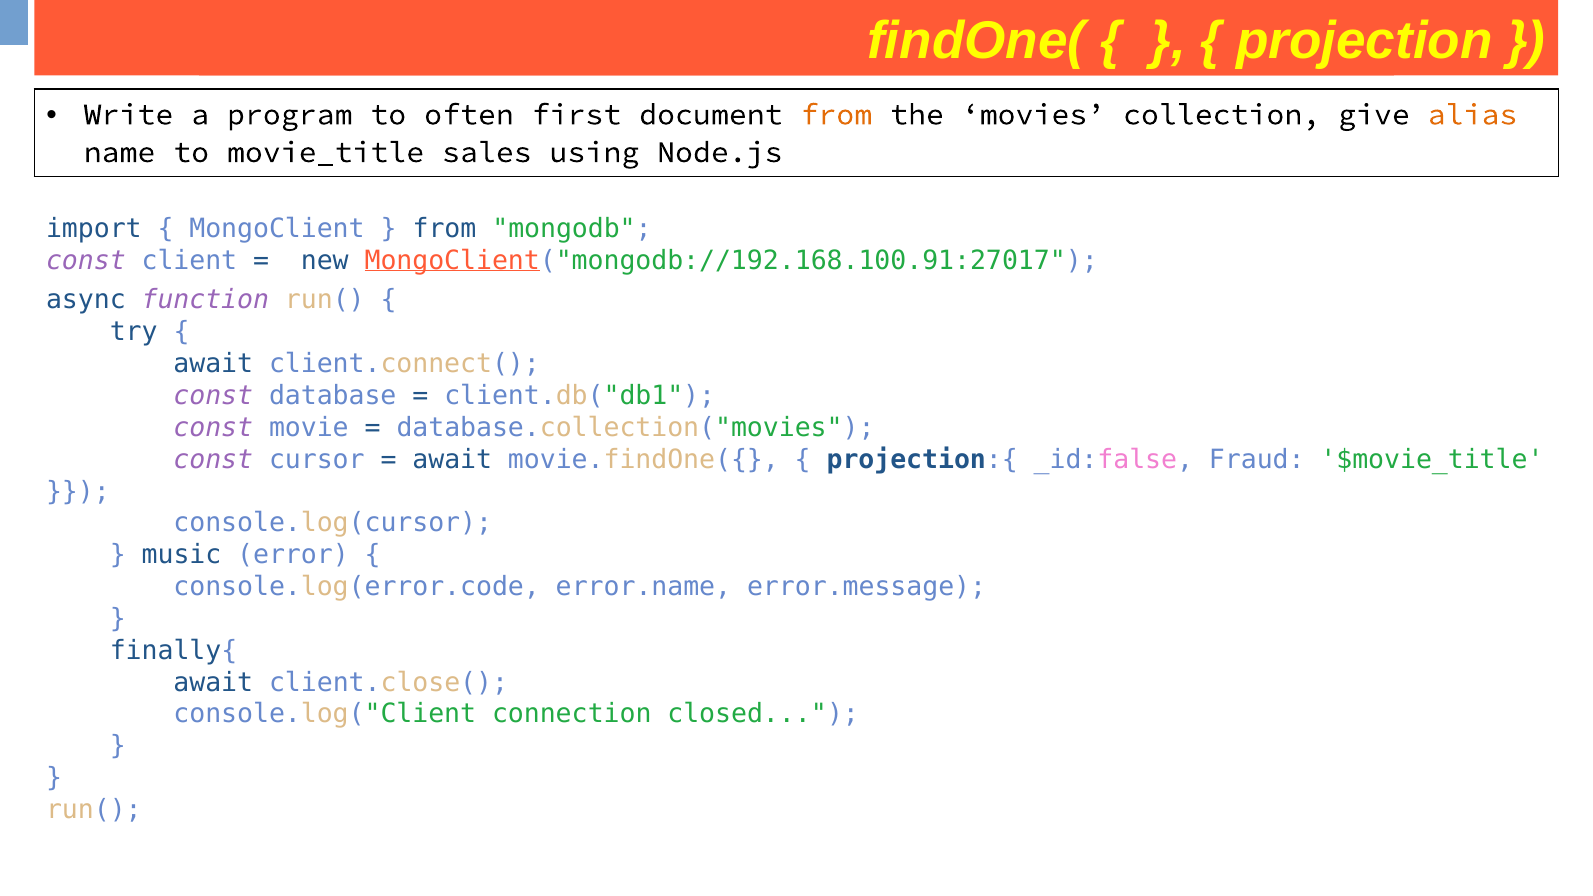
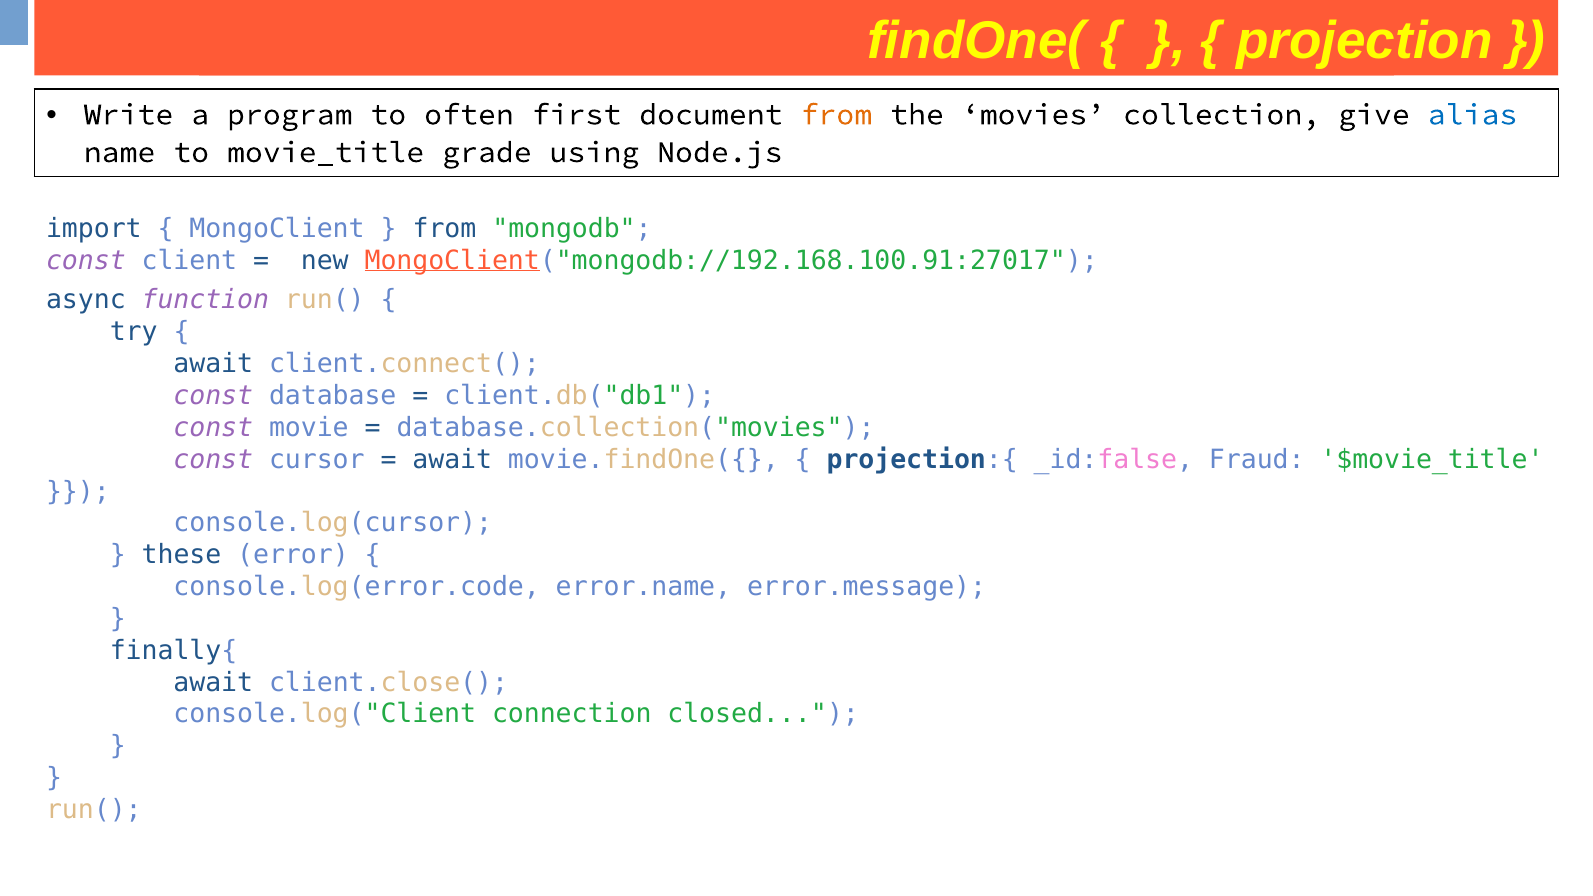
alias colour: orange -> blue
sales: sales -> grade
music: music -> these
